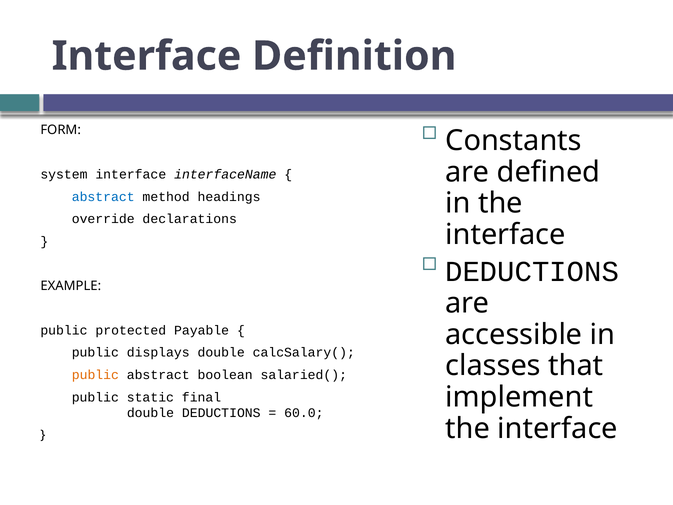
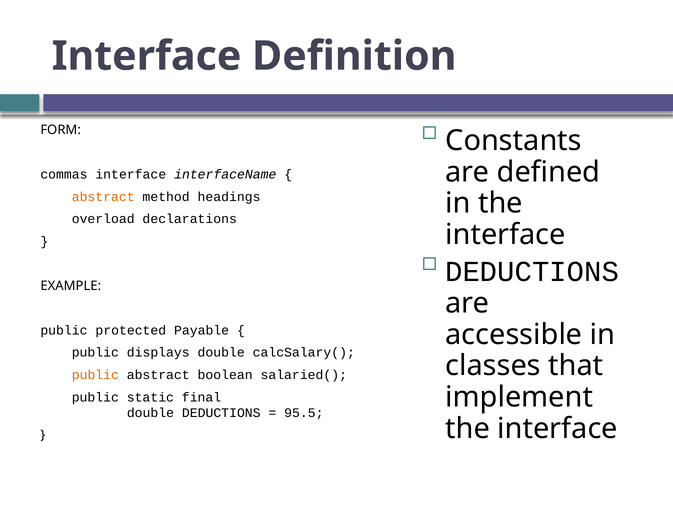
system: system -> commas
abstract at (103, 197) colour: blue -> orange
override: override -> overload
60.0: 60.0 -> 95.5
